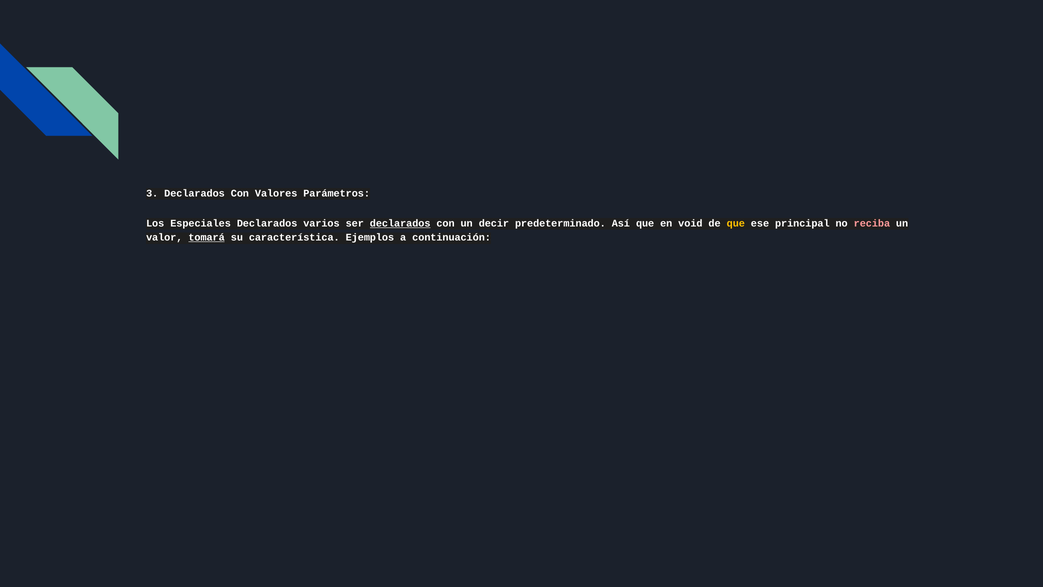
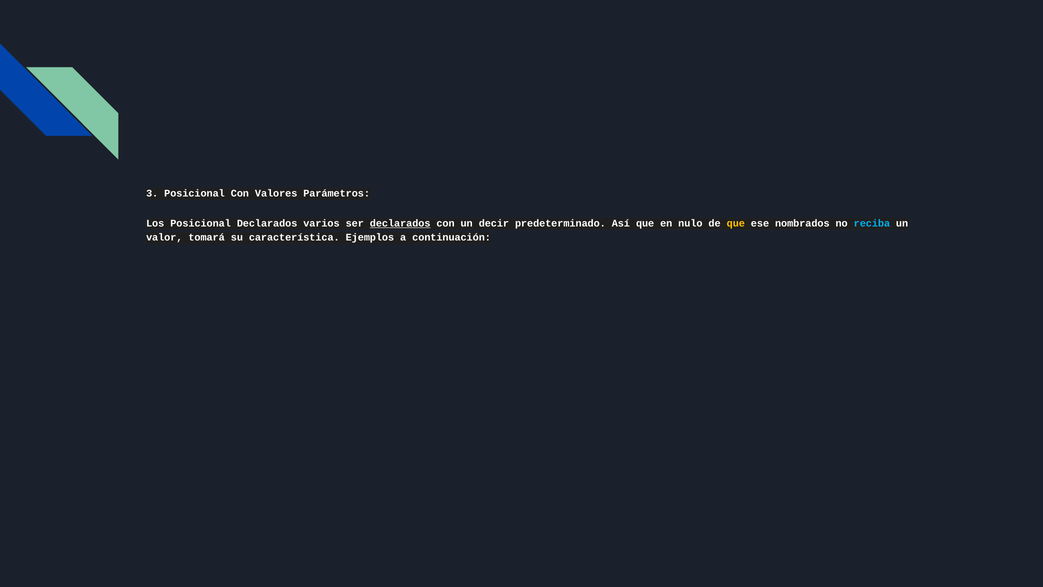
3 Declarados: Declarados -> Posicional
Los Especiales: Especiales -> Posicional
void: void -> nulo
principal: principal -> nombrados
reciba colour: pink -> light blue
tomará underline: present -> none
